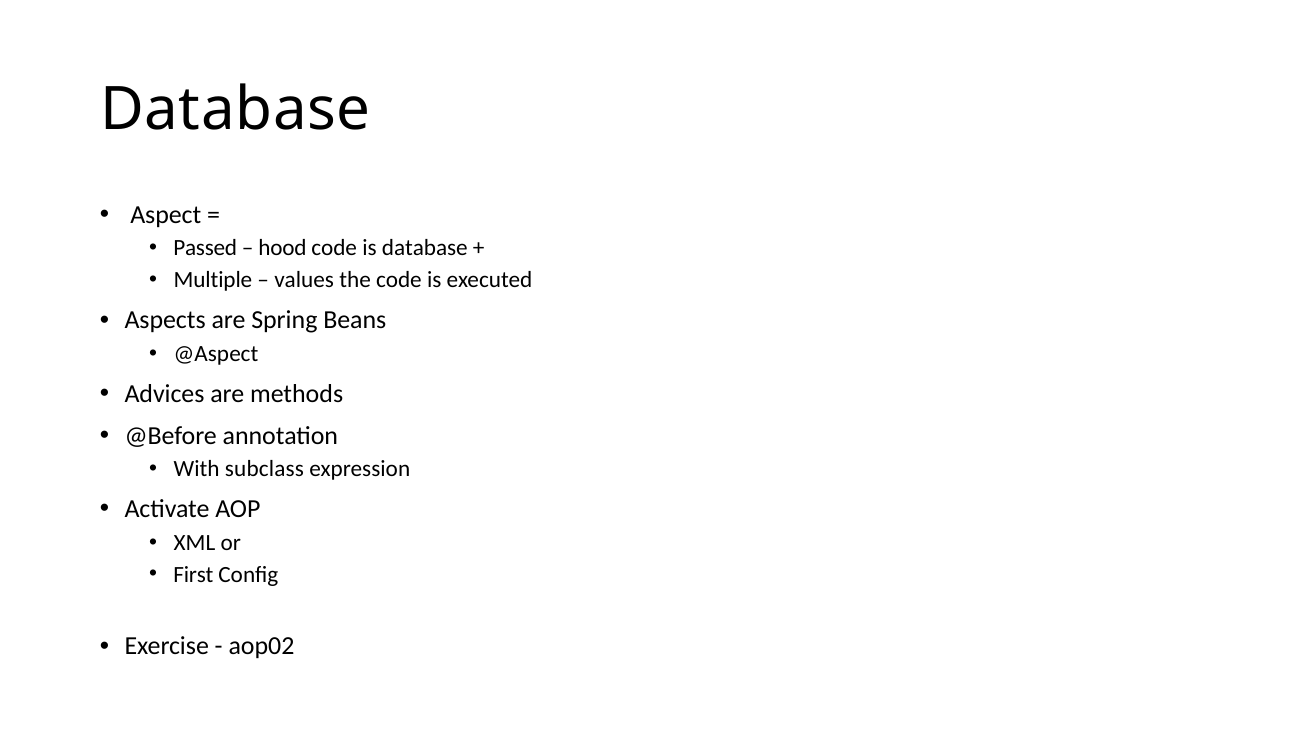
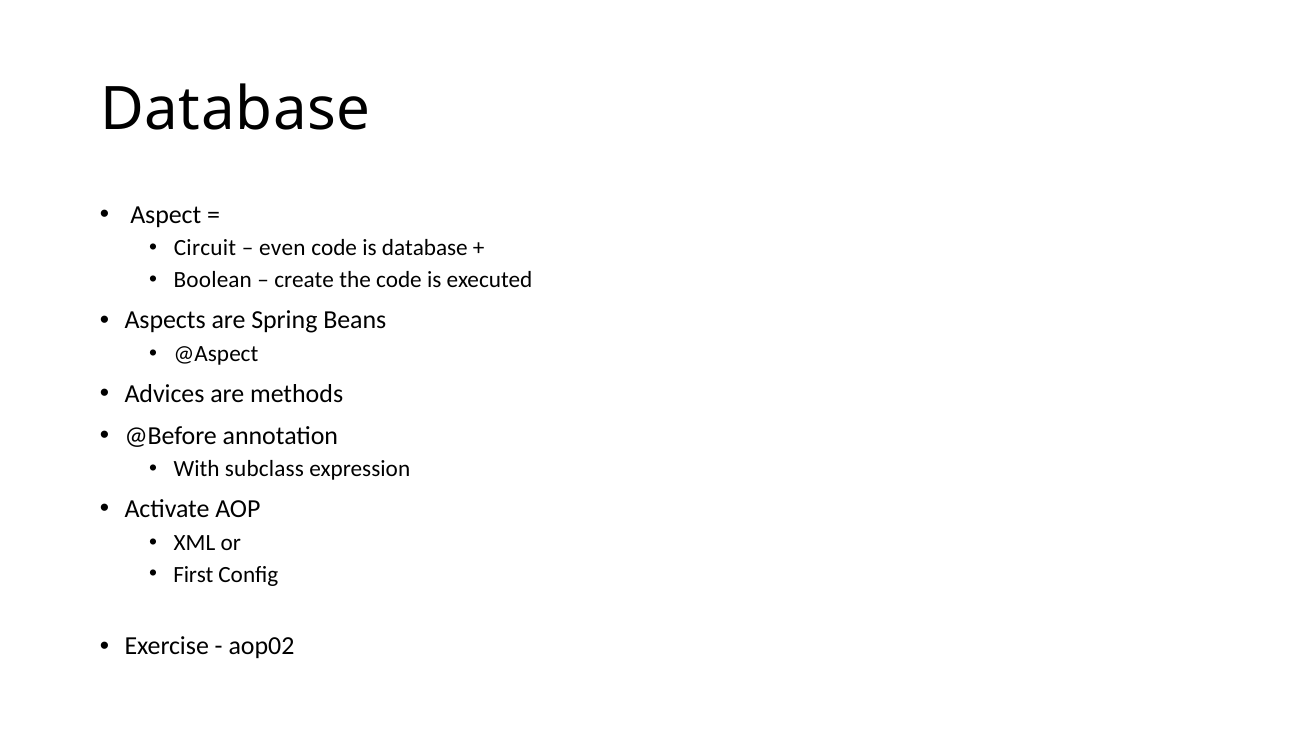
Passed: Passed -> Circuit
hood: hood -> even
Multiple: Multiple -> Boolean
values: values -> create
